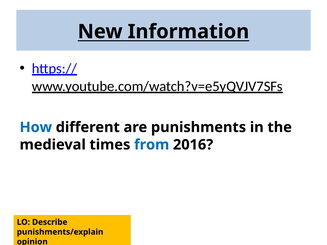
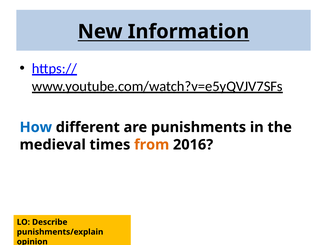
from colour: blue -> orange
